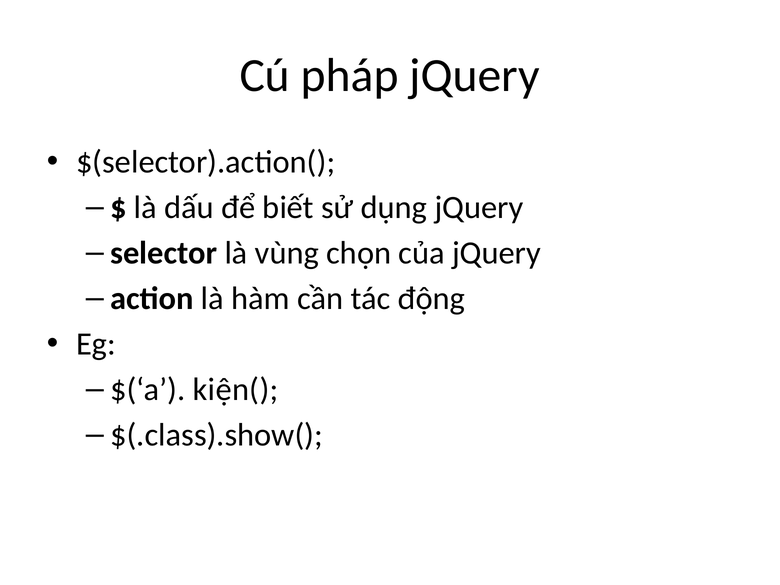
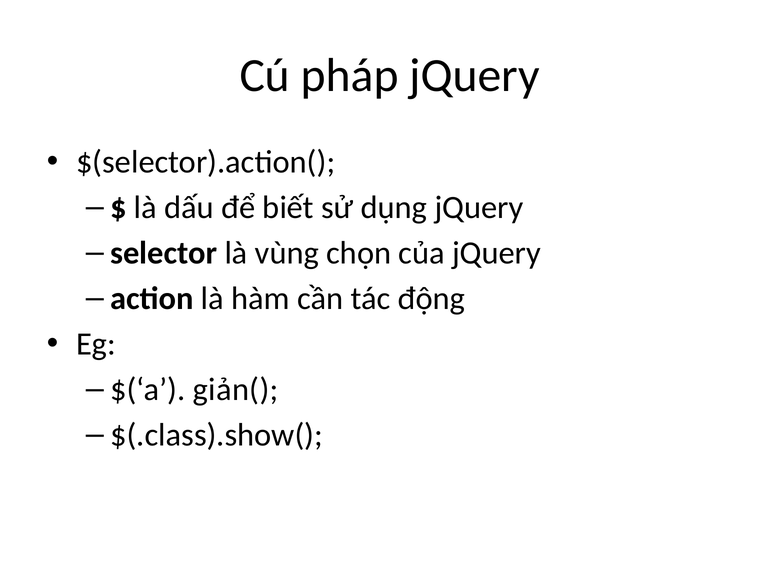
kiện(: kiện( -> giản(
